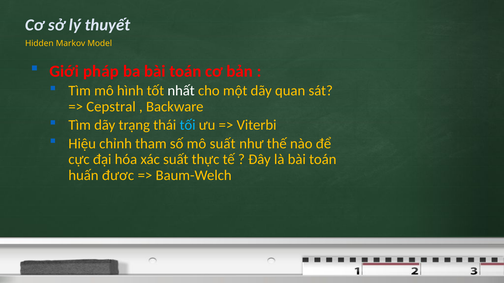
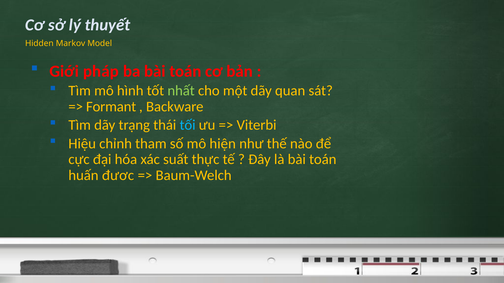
nhất colour: white -> light green
Cepstral: Cepstral -> Formant
mô suất: suất -> hiện
